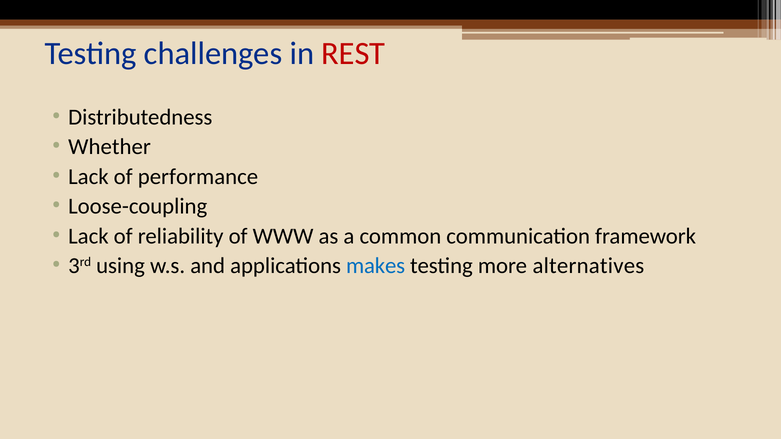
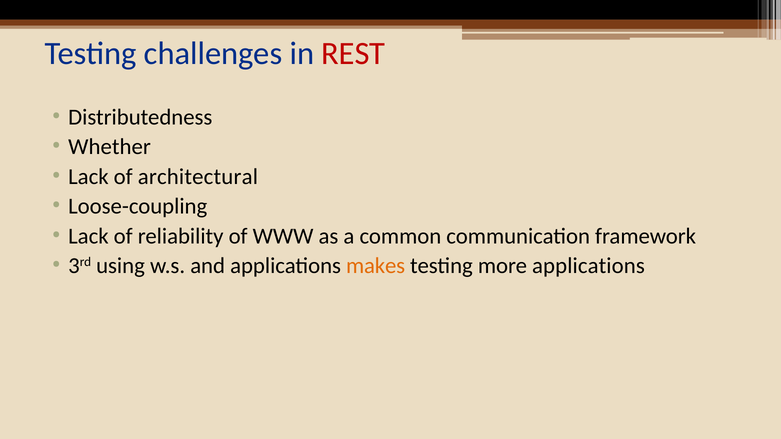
performance: performance -> architectural
makes colour: blue -> orange
more alternatives: alternatives -> applications
